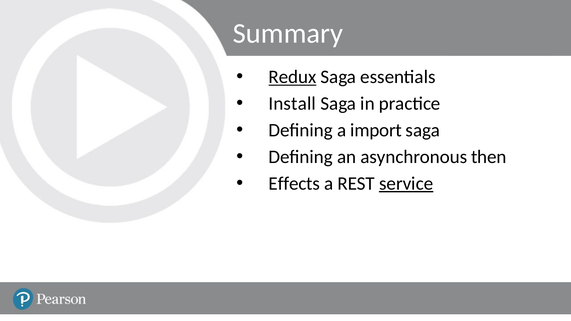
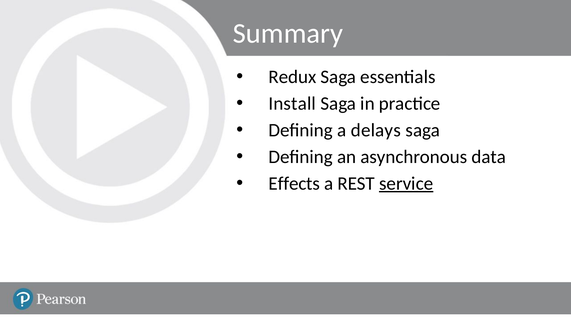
Redux underline: present -> none
import: import -> delays
then: then -> data
